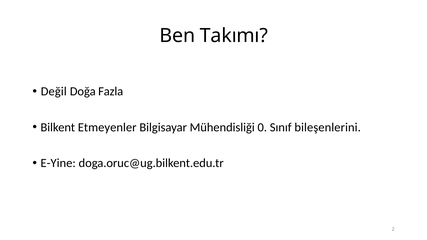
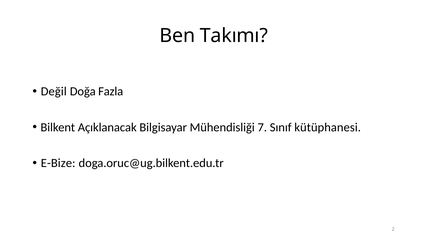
Etmeyenler: Etmeyenler -> Açıklanacak
0: 0 -> 7
bileşenlerini: bileşenlerini -> kütüphanesi
E-Yine: E-Yine -> E-Bize
